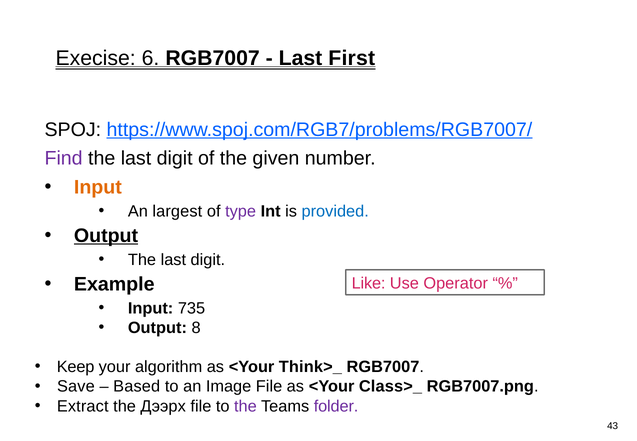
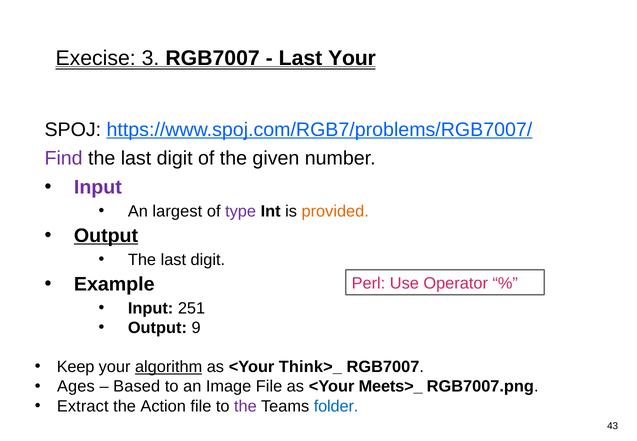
6: 6 -> 3
Last First: First -> Your
Input at (98, 187) colour: orange -> purple
provided colour: blue -> orange
Like: Like -> Perl
735: 735 -> 251
8: 8 -> 9
algorithm underline: none -> present
Save: Save -> Ages
Class>_: Class>_ -> Meets>_
Дээрх: Дээрх -> Action
folder colour: purple -> blue
